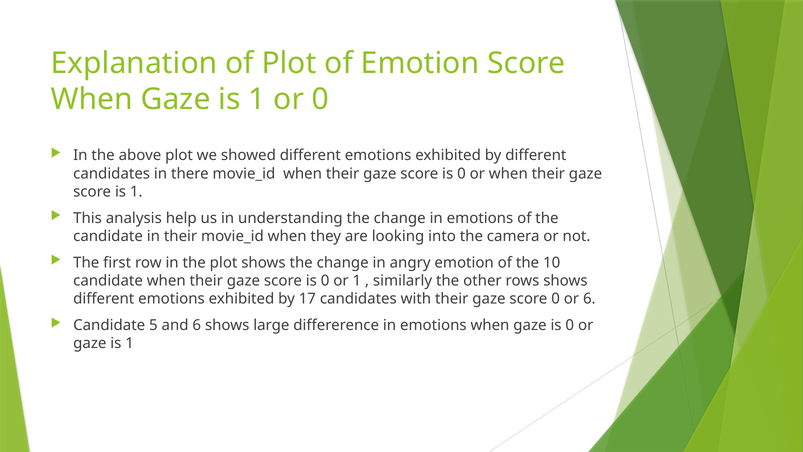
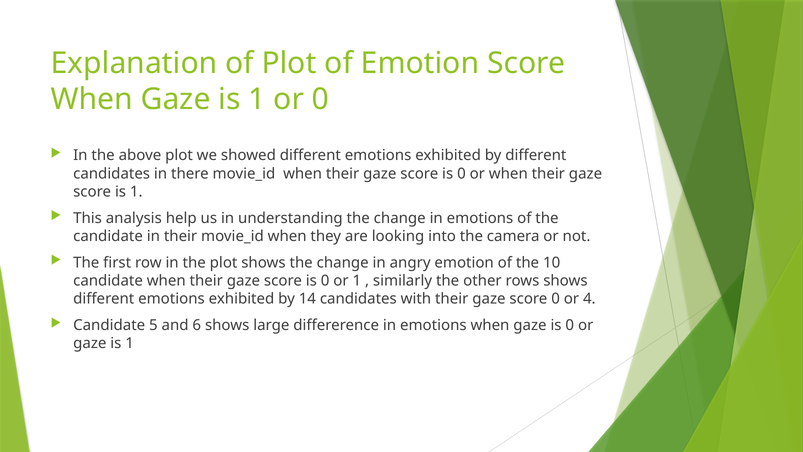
17: 17 -> 14
or 6: 6 -> 4
